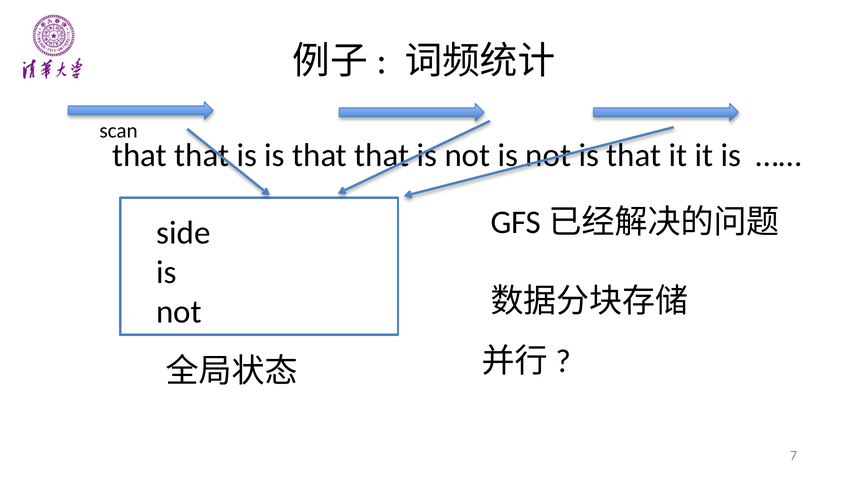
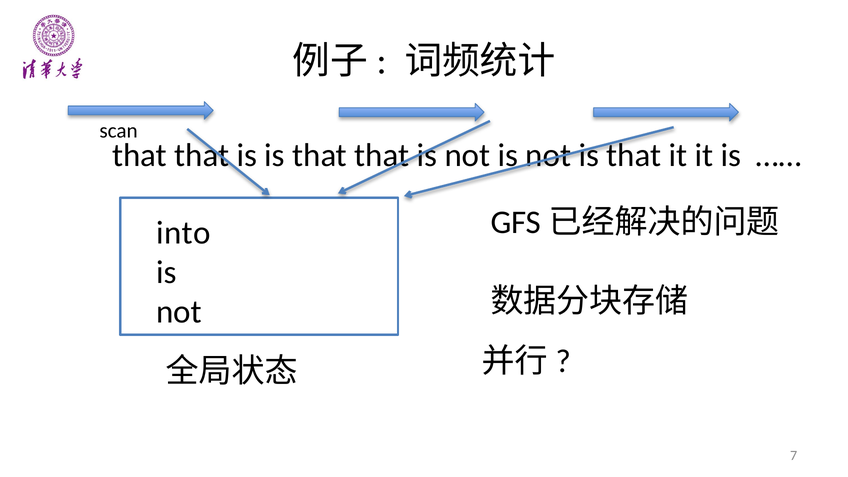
side: side -> into
